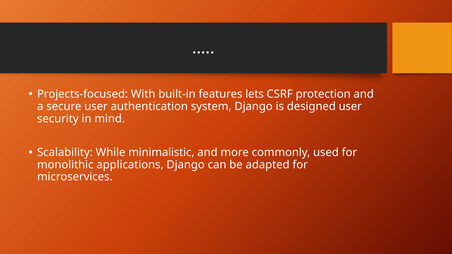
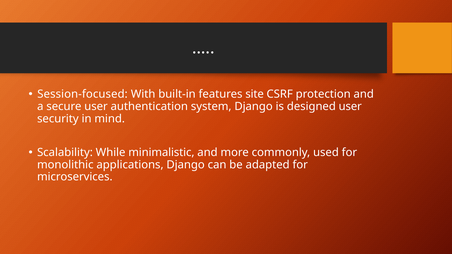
Projects-focused: Projects-focused -> Session-focused
lets: lets -> site
